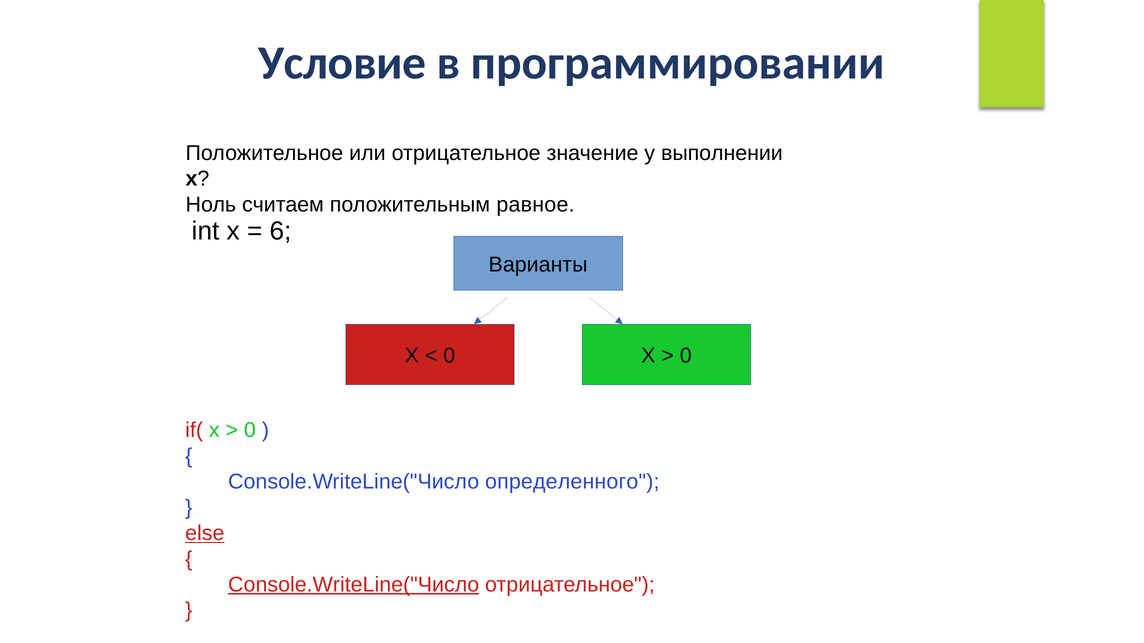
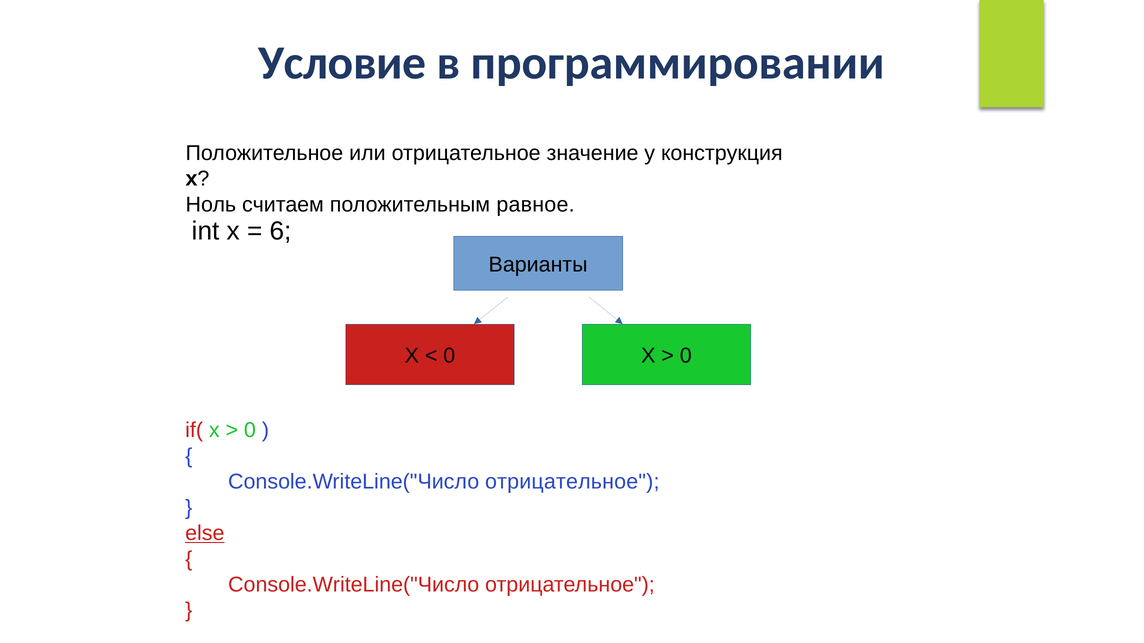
выполнении: выполнении -> конструкция
определенного at (572, 482): определенного -> отрицательное
Console.WriteLine("Число at (354, 585) underline: present -> none
